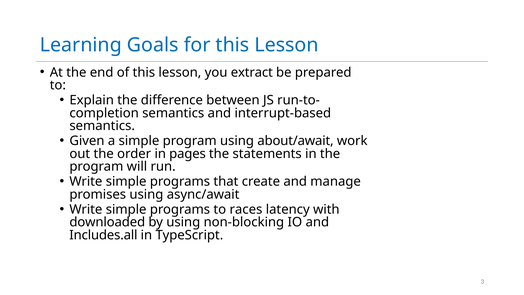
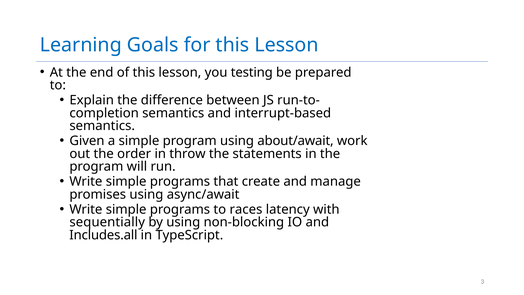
extract: extract -> testing
pages: pages -> throw
downloaded: downloaded -> sequentially
